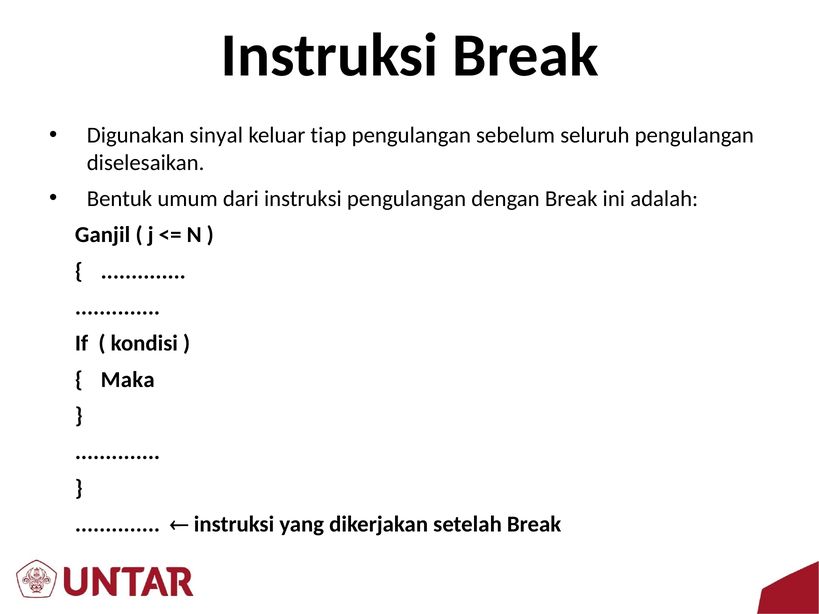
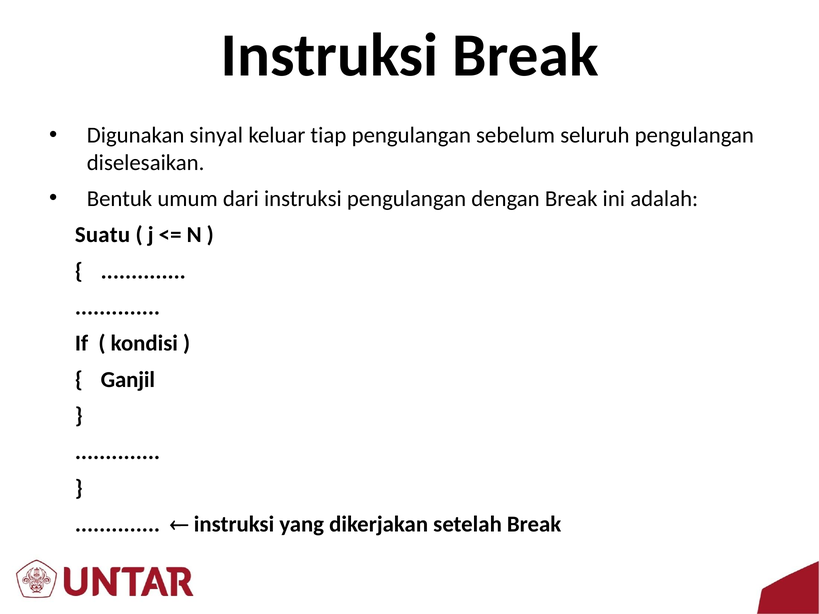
Ganjil: Ganjil -> Suatu
Maka: Maka -> Ganjil
